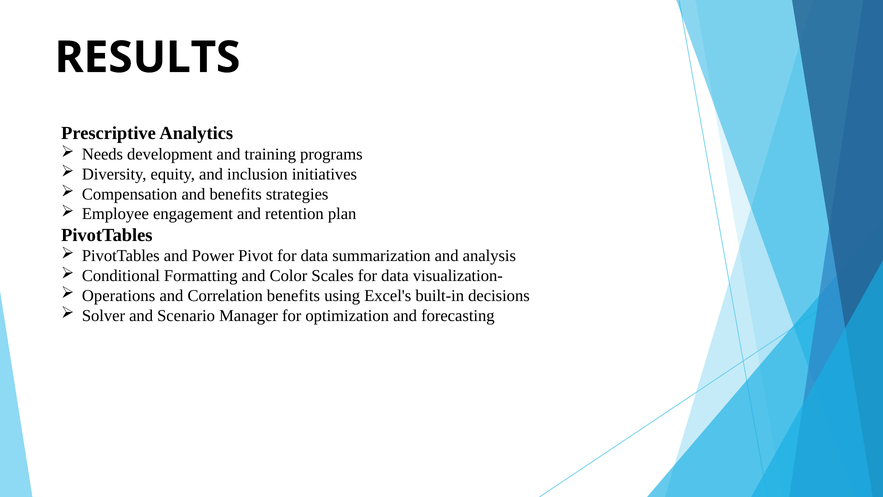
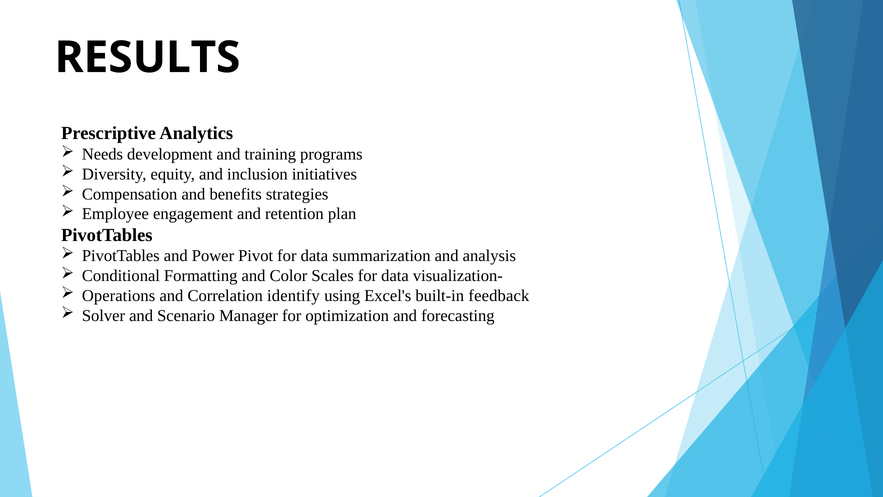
Correlation benefits: benefits -> identify
decisions: decisions -> feedback
